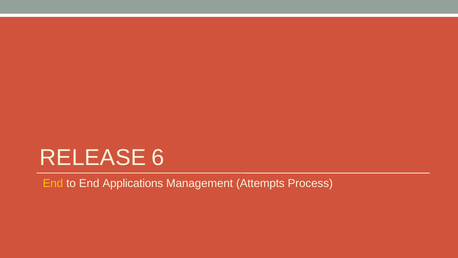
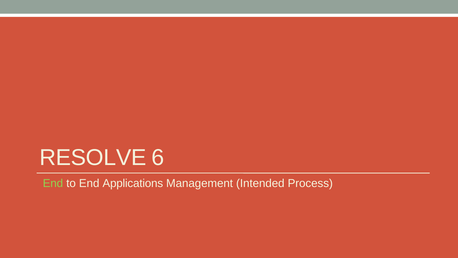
RELEASE: RELEASE -> RESOLVE
End at (53, 183) colour: yellow -> light green
Attempts: Attempts -> Intended
